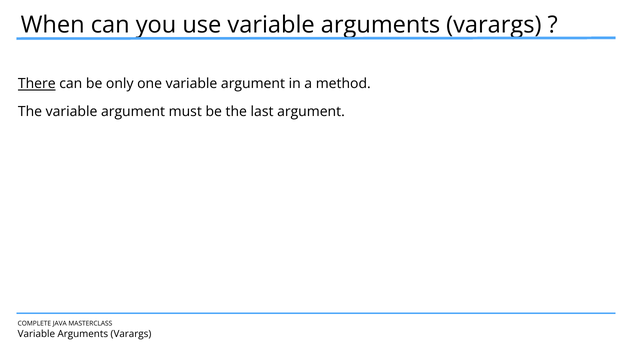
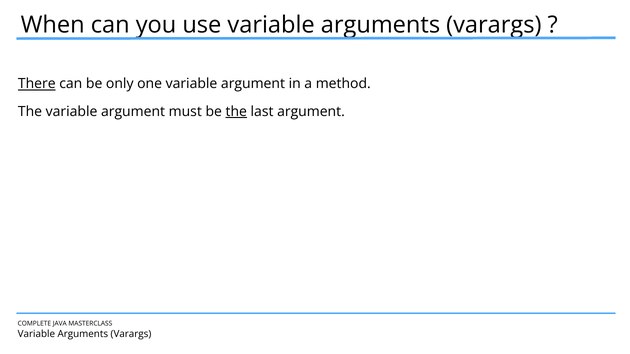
the at (236, 112) underline: none -> present
